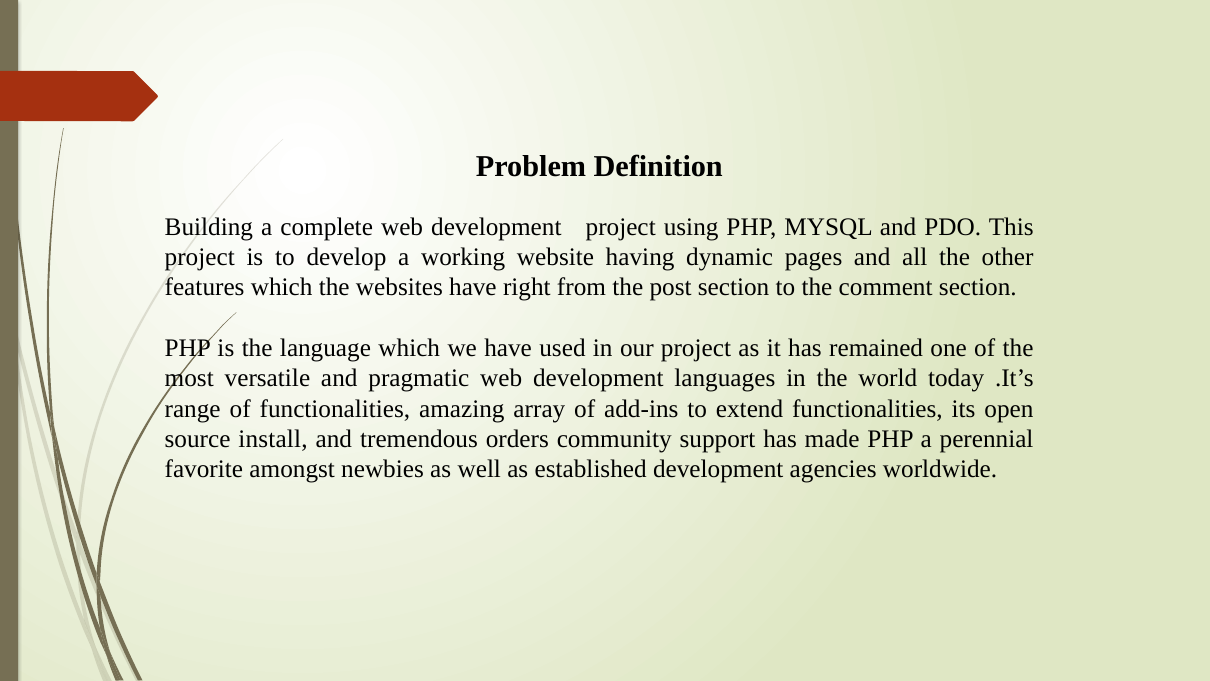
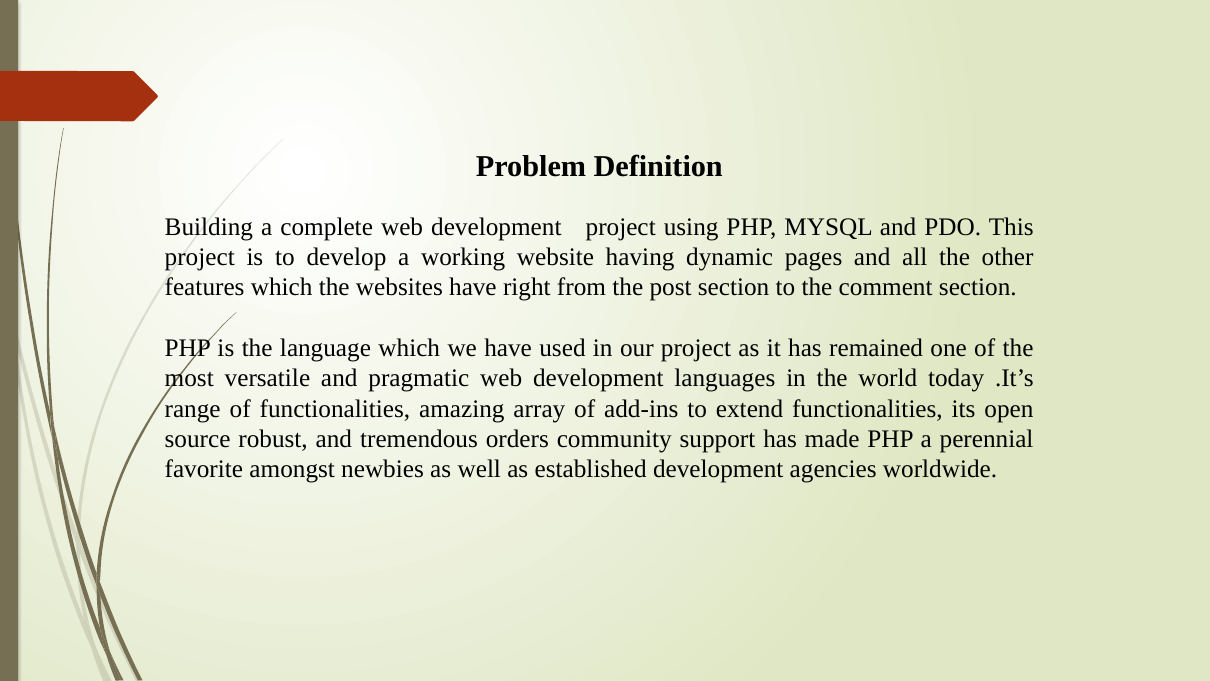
install: install -> robust
